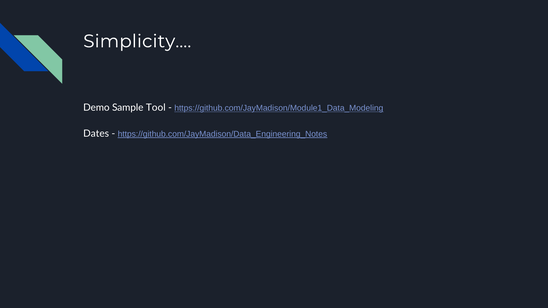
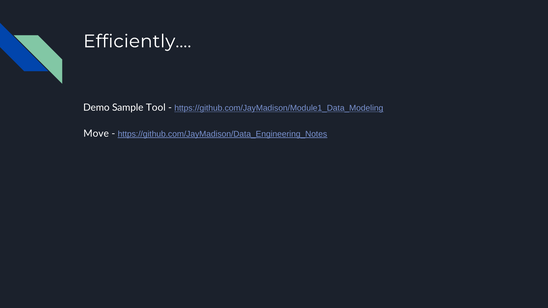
Simplicity…: Simplicity… -> Efficiently…
Dates: Dates -> Move
